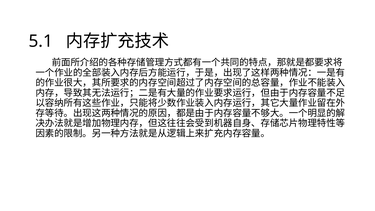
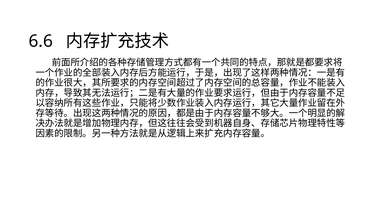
5.1: 5.1 -> 6.6
